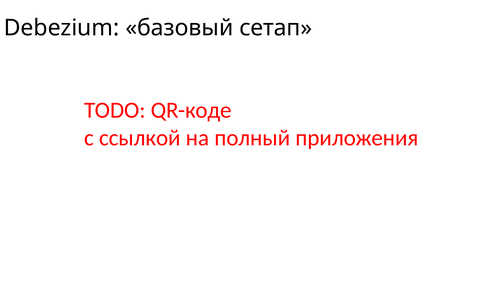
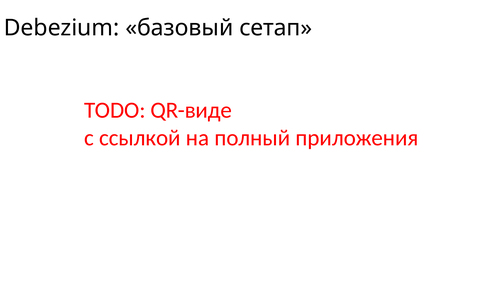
QR-коде: QR-коде -> QR-виде
